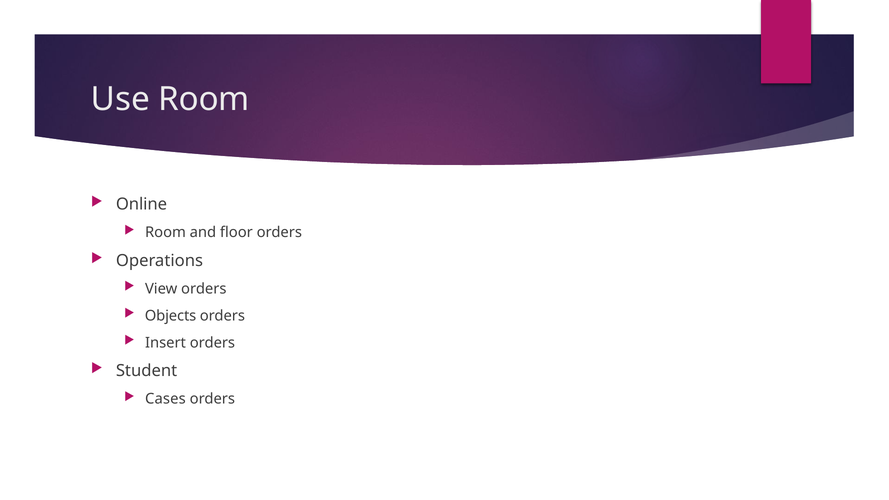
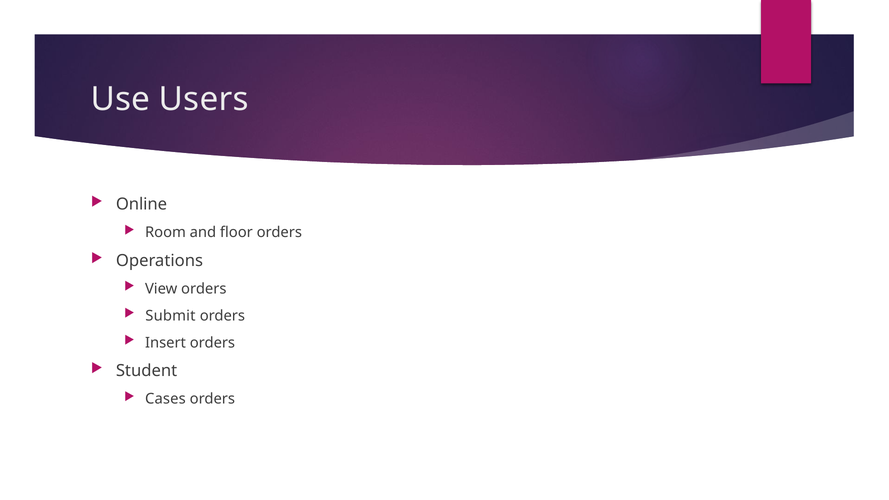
Use Room: Room -> Users
Objects: Objects -> Submit
